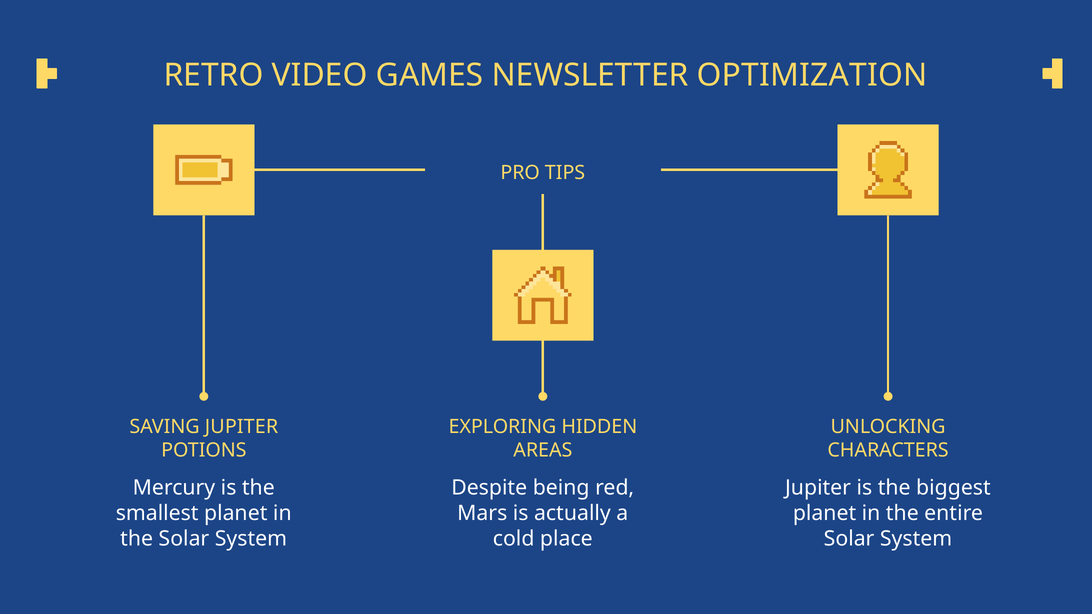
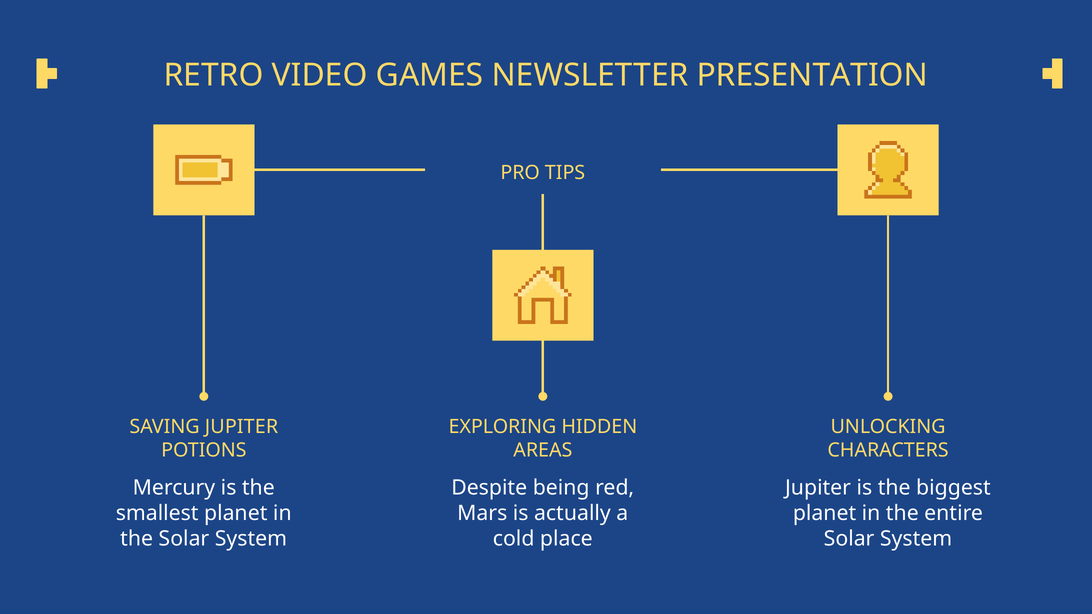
OPTIMIZATION: OPTIMIZATION -> PRESENTATION
